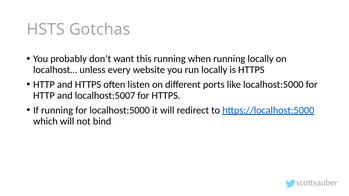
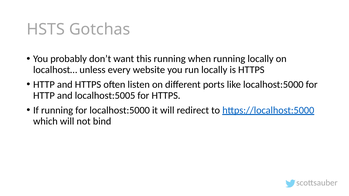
localhost:5007: localhost:5007 -> localhost:5005
